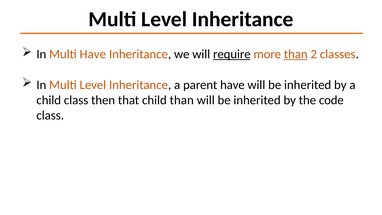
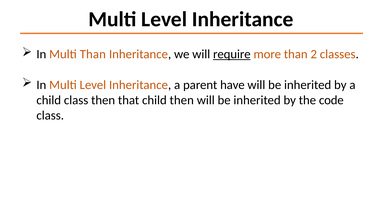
Multi Have: Have -> Than
than at (296, 54) underline: present -> none
child than: than -> then
